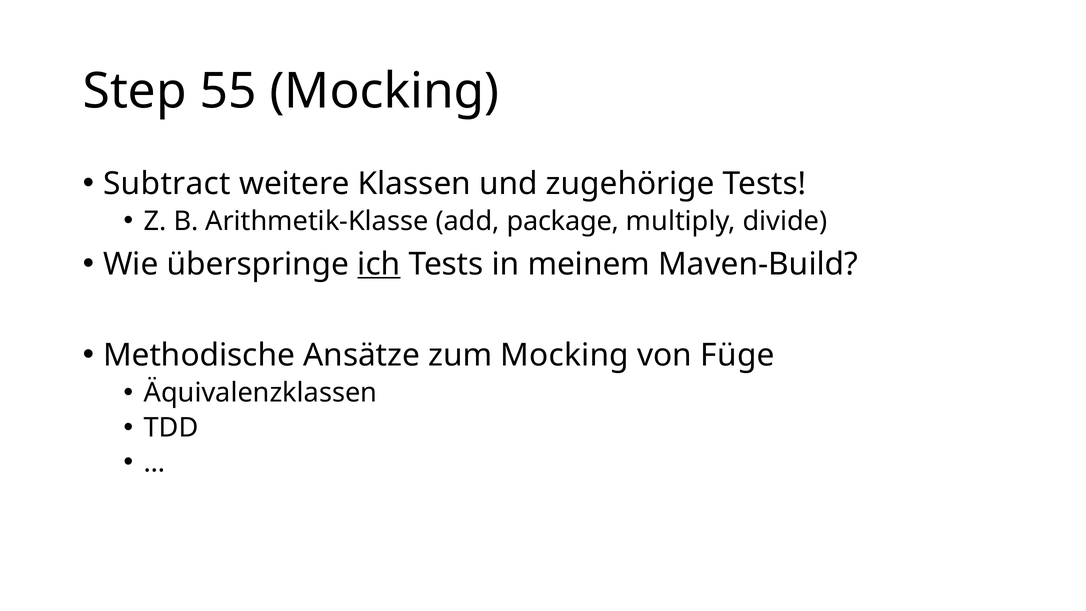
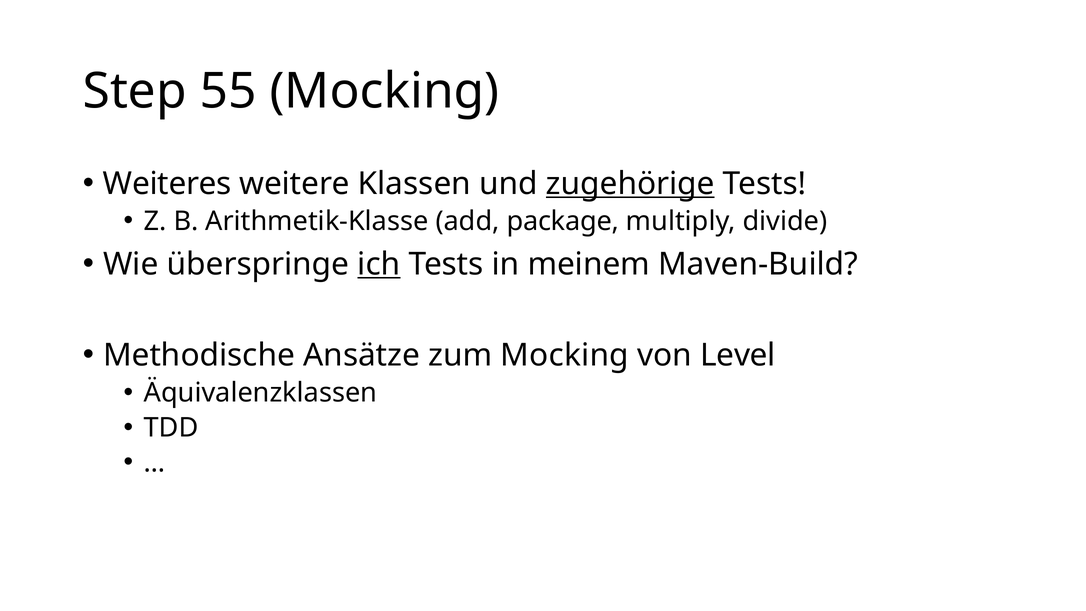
Subtract: Subtract -> Weiteres
zugehörige underline: none -> present
Füge: Füge -> Level
